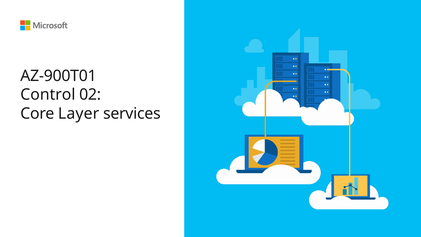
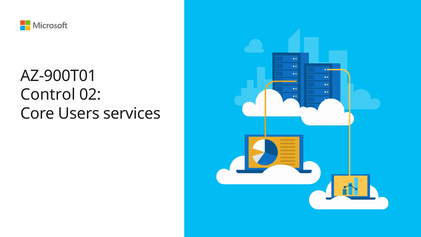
Layer: Layer -> Users
